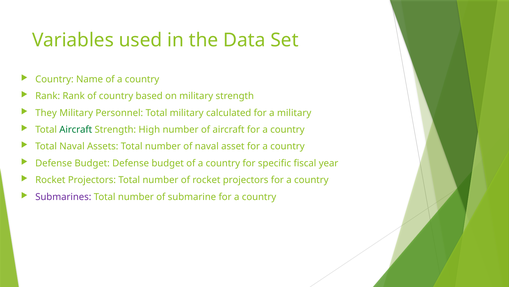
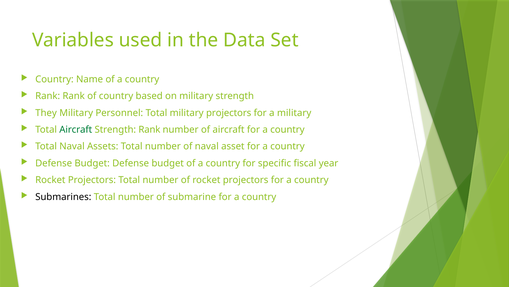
military calculated: calculated -> projectors
Strength High: High -> Rank
Submarines colour: purple -> black
